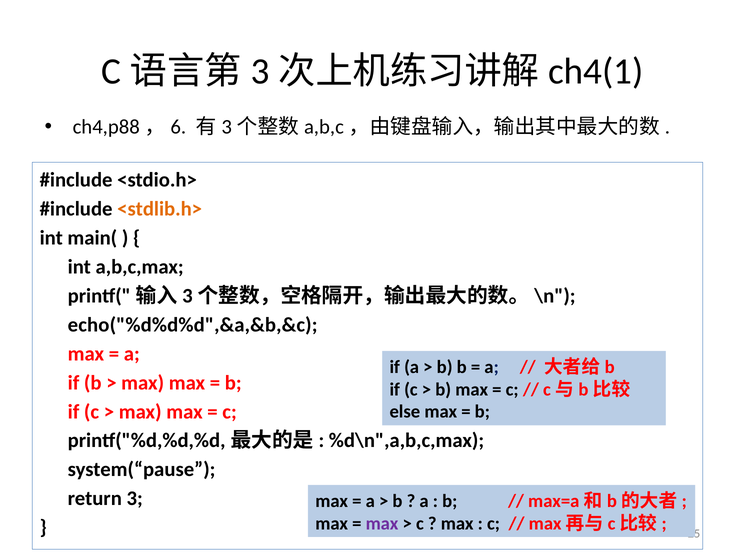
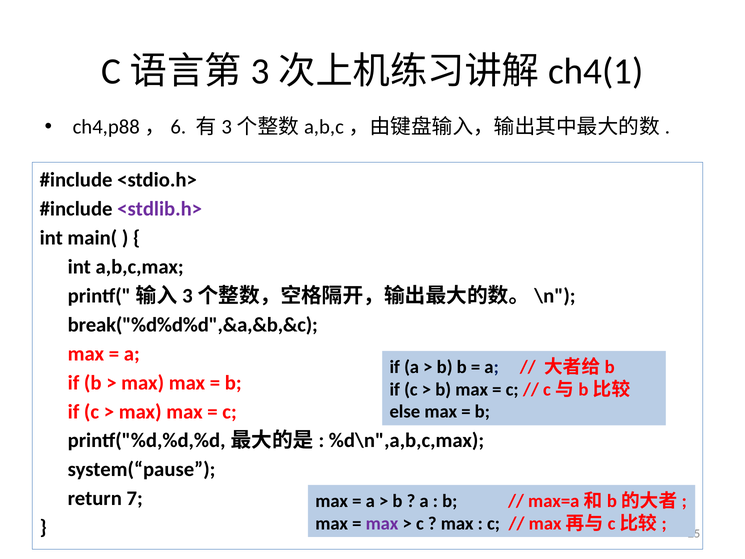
<stdlib.h> colour: orange -> purple
echo("%d%d%d",&a,&b,&c: echo("%d%d%d",&a,&b,&c -> break("%d%d%d",&a,&b,&c
3: 3 -> 7
